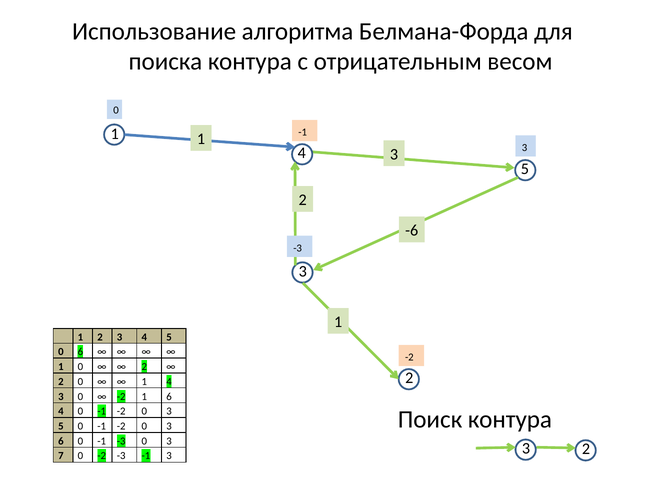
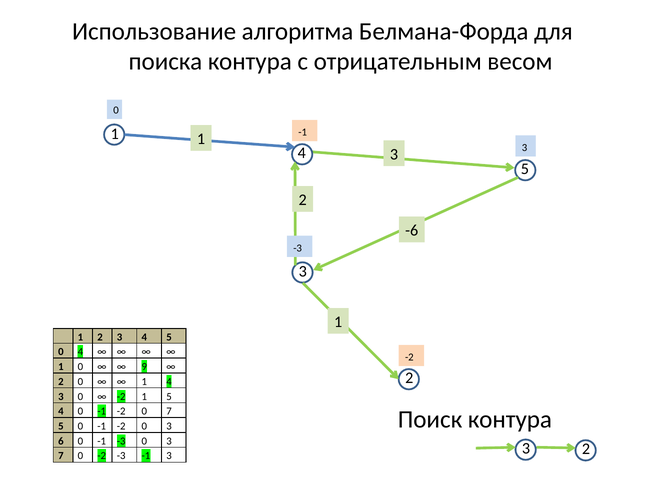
0 6: 6 -> 4
2 at (144, 367): 2 -> 9
1 6: 6 -> 5
3 at (169, 411): 3 -> 7
